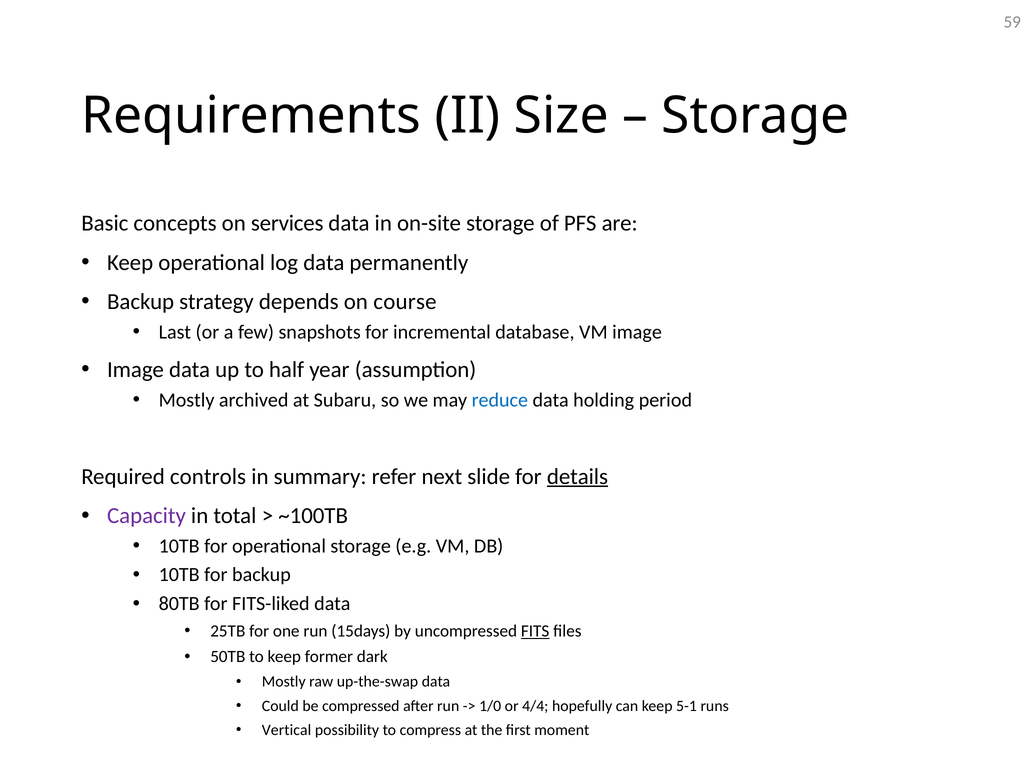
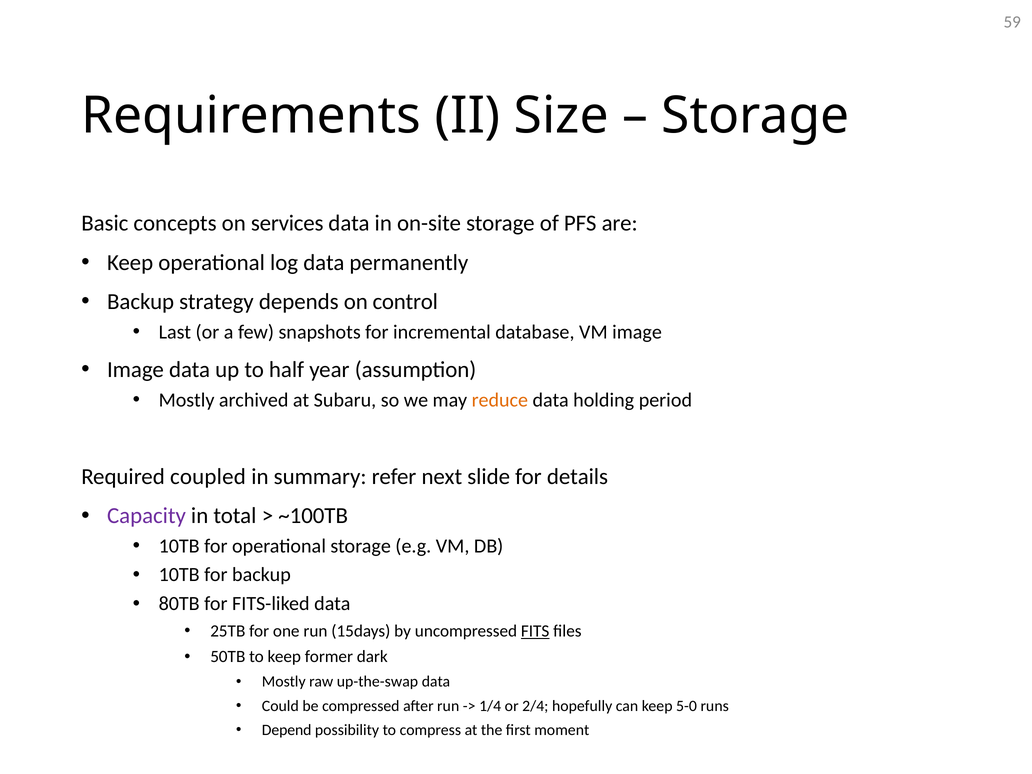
course: course -> control
reduce colour: blue -> orange
controls: controls -> coupled
details underline: present -> none
1/0: 1/0 -> 1/4
4/4: 4/4 -> 2/4
5-1: 5-1 -> 5-0
Vertical: Vertical -> Depend
